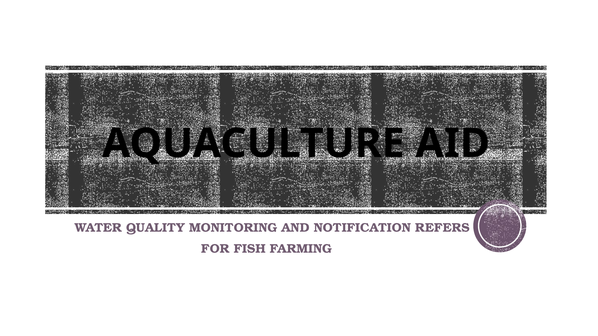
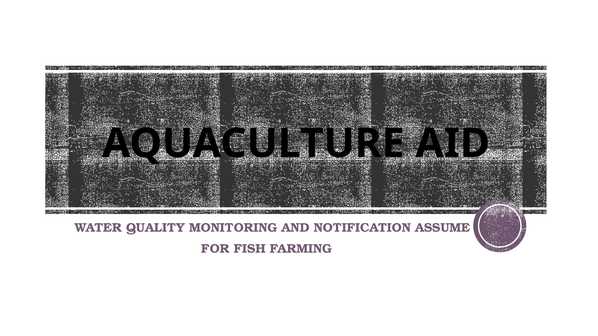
REFERS: REFERS -> ASSUME
